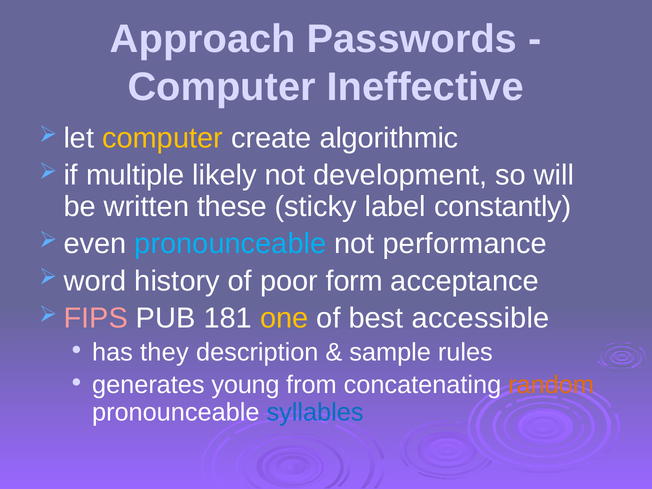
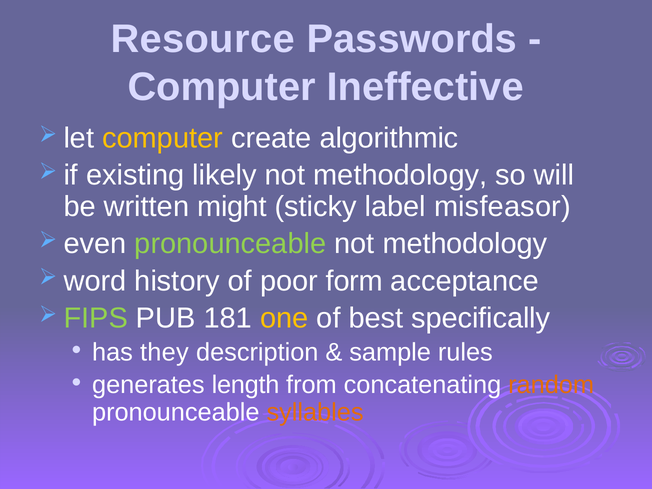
Approach: Approach -> Resource
multiple: multiple -> existing
likely not development: development -> methodology
these: these -> might
constantly: constantly -> misfeasor
pronounceable at (230, 244) colour: light blue -> light green
performance at (465, 244): performance -> methodology
FIPS colour: pink -> light green
accessible: accessible -> specifically
young: young -> length
syllables colour: blue -> orange
